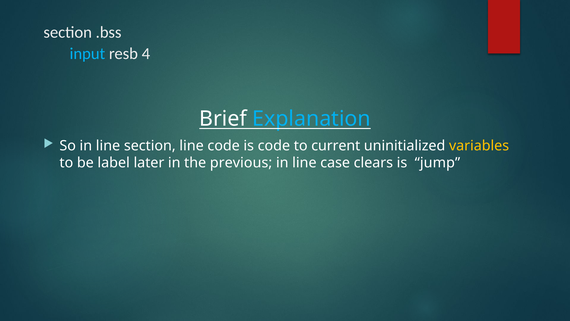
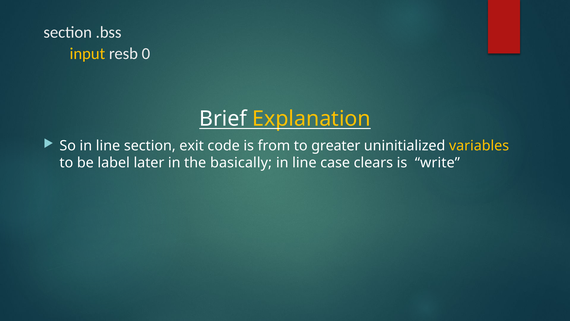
input colour: light blue -> yellow
4: 4 -> 0
Explanation colour: light blue -> yellow
section line: line -> exit
is code: code -> from
current: current -> greater
previous: previous -> basically
jump: jump -> write
